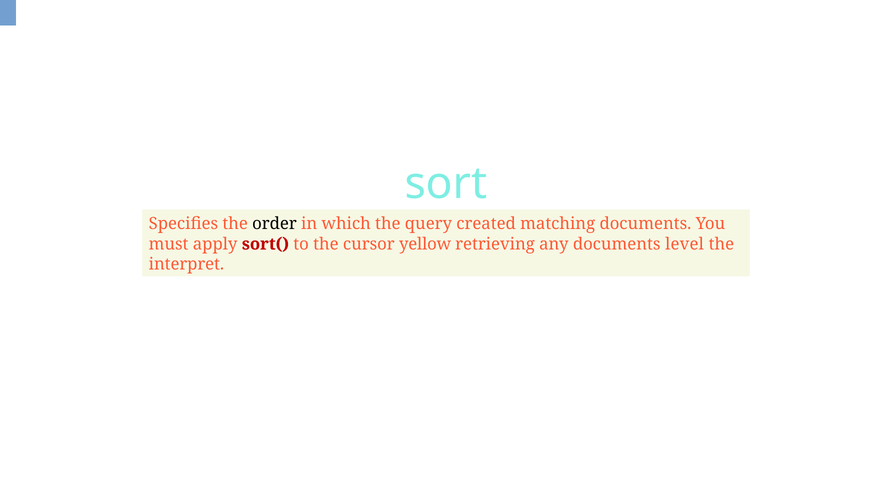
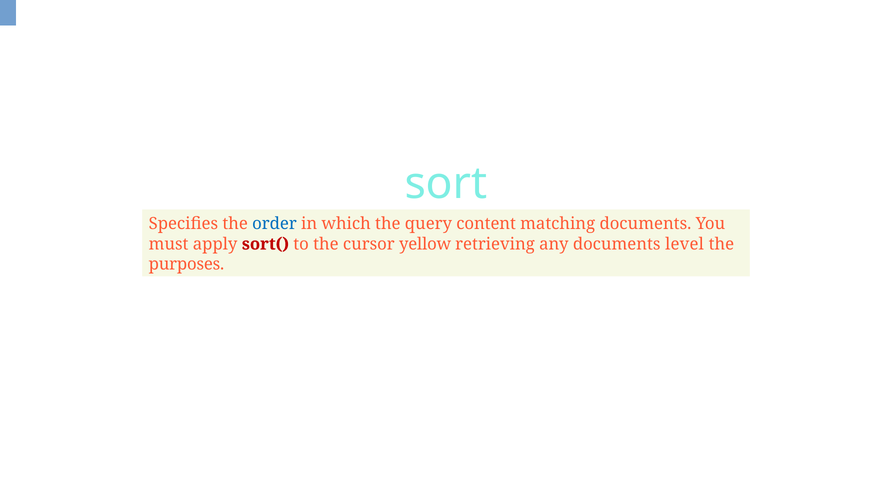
order colour: black -> blue
created: created -> content
interpret: interpret -> purposes
